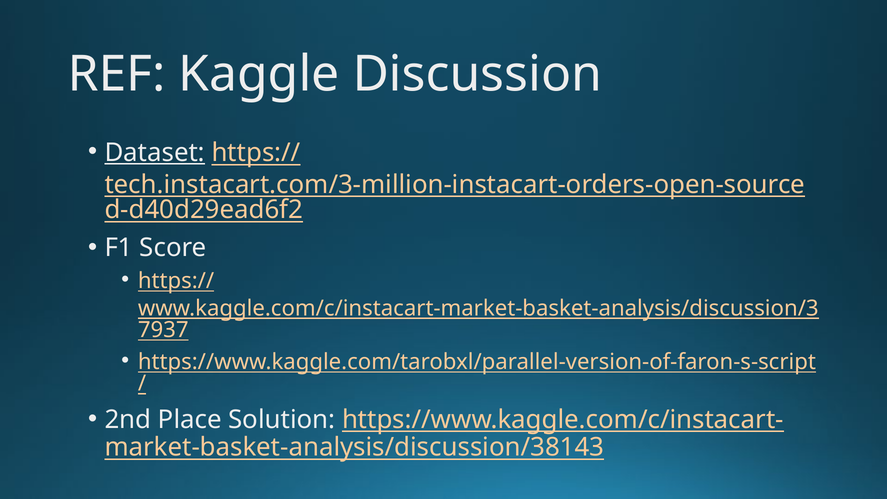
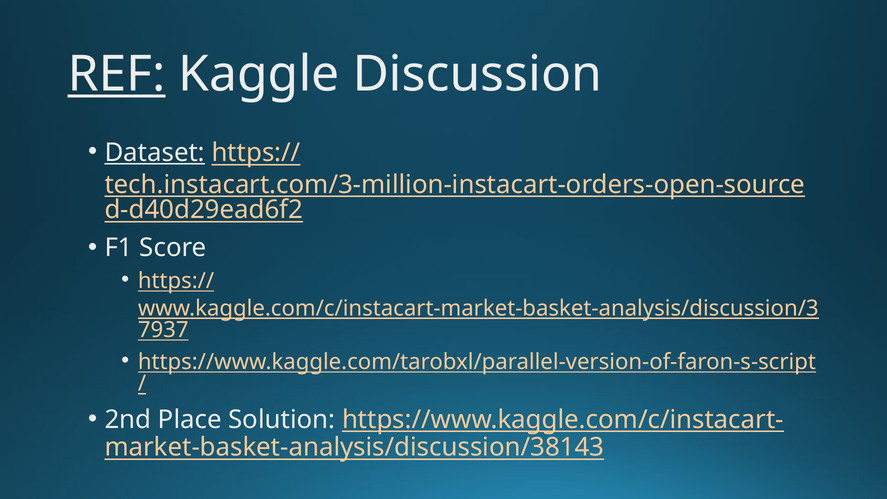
REF underline: none -> present
